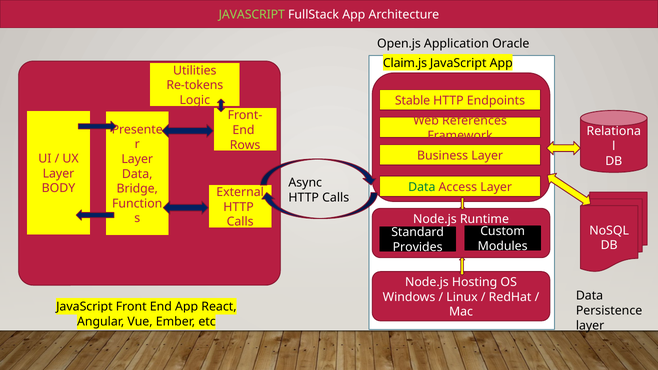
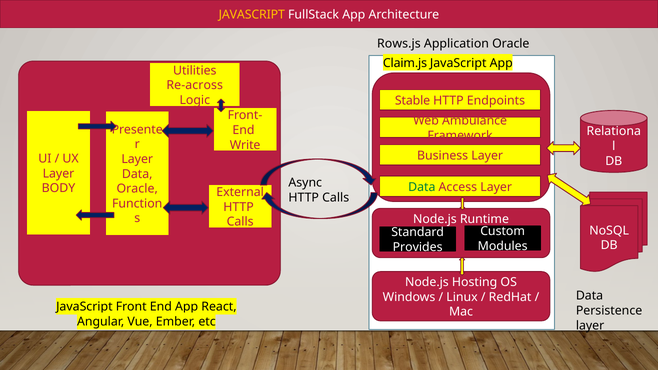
JAVASCRIPT at (252, 15) colour: light green -> yellow
Open.js: Open.js -> Rows.js
Re-tokens: Re-tokens -> Re-across
References: References -> Ambulance
Rows: Rows -> Write
Bridge at (137, 189): Bridge -> Oracle
